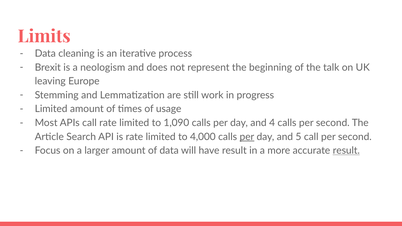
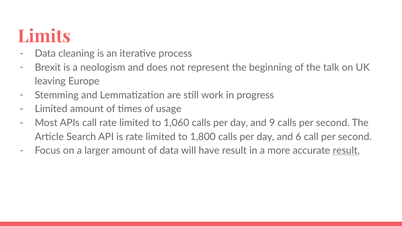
1,090: 1,090 -> 1,060
4: 4 -> 9
4,000: 4,000 -> 1,800
per at (247, 137) underline: present -> none
5: 5 -> 6
